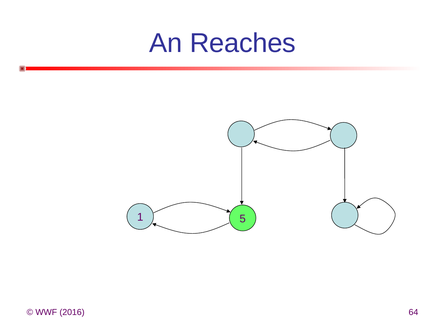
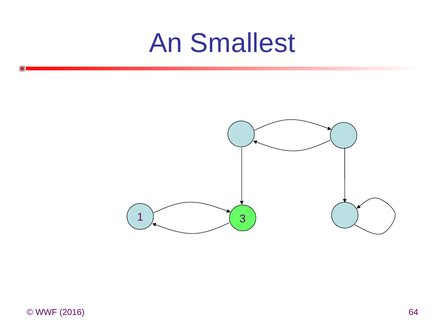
Reaches: Reaches -> Smallest
5: 5 -> 3
